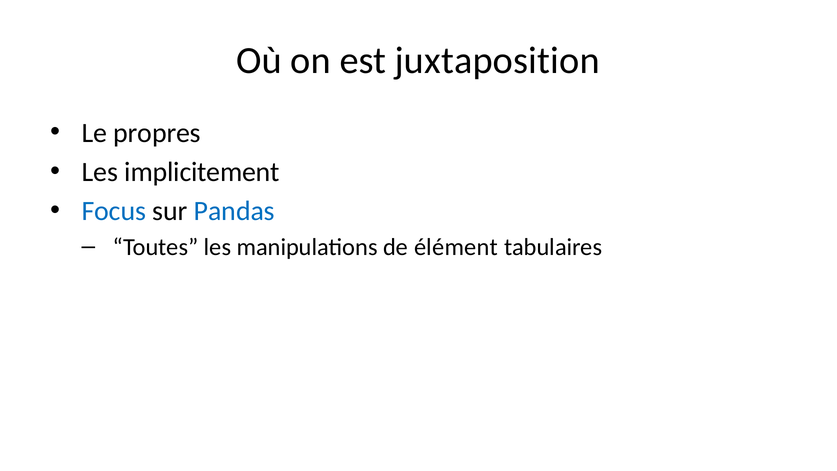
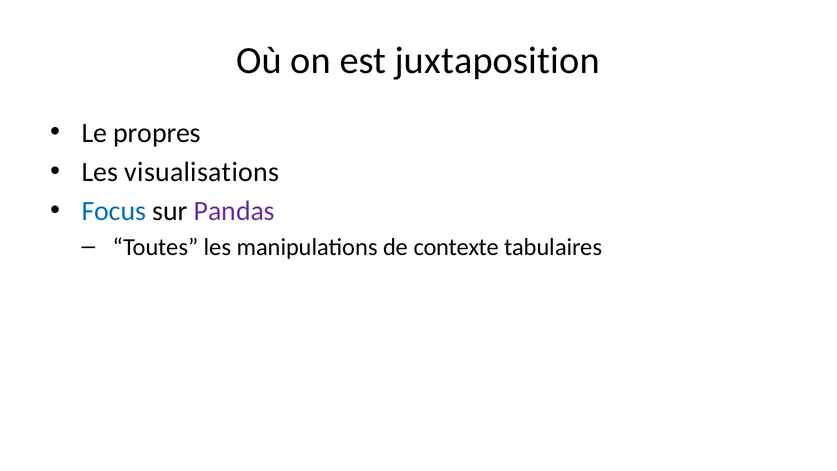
implicitement: implicitement -> visualisations
Pandas colour: blue -> purple
élément: élément -> contexte
